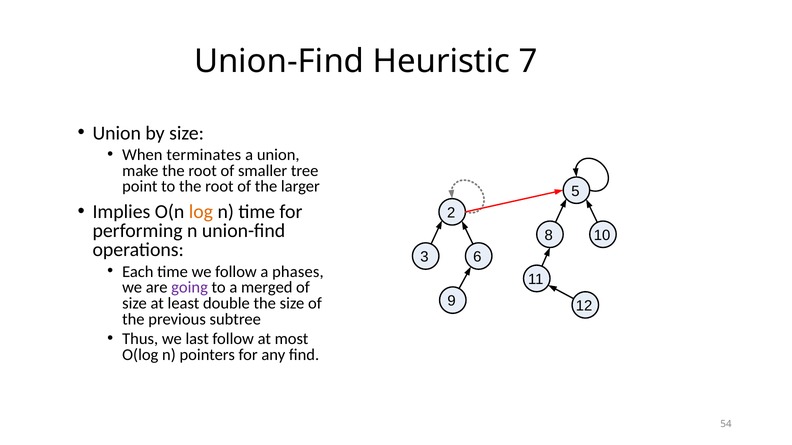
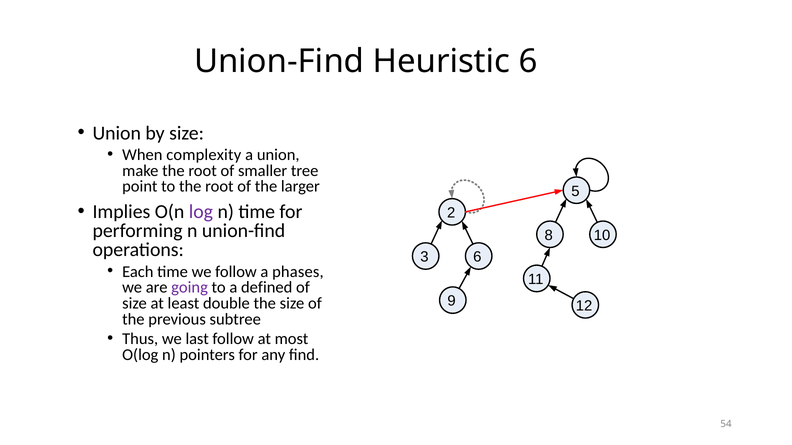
Heuristic 7: 7 -> 6
terminates: terminates -> complexity
log colour: orange -> purple
merged: merged -> defined
